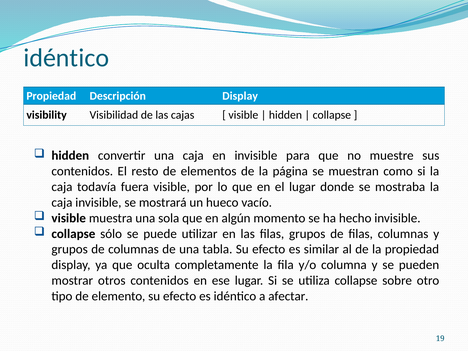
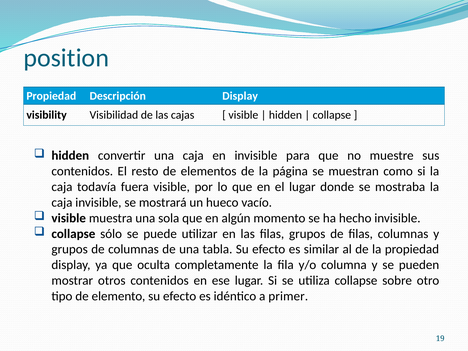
idéntico at (66, 58): idéntico -> position
afectar: afectar -> primer
